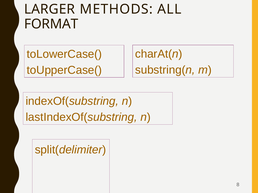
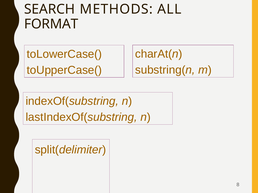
LARGER: LARGER -> SEARCH
